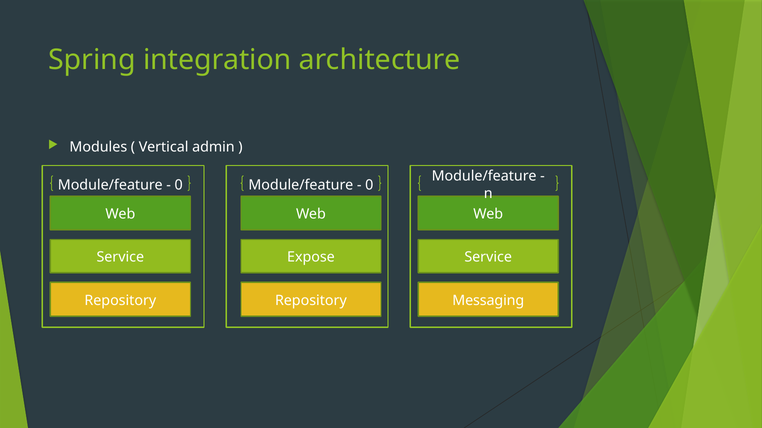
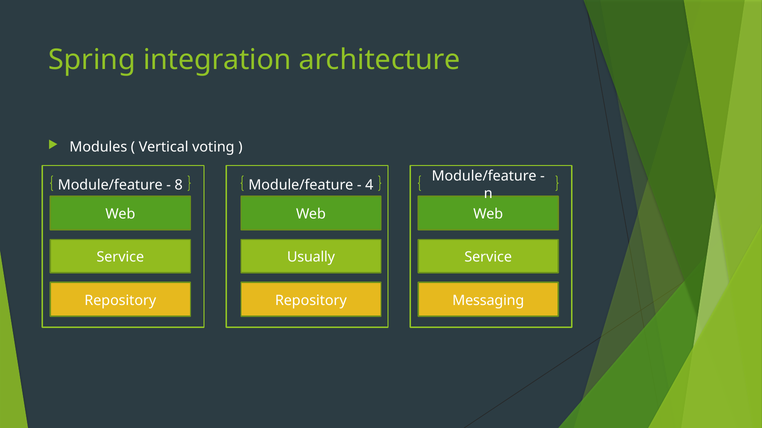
admin: admin -> voting
0 at (179, 185): 0 -> 8
0 at (369, 185): 0 -> 4
Expose: Expose -> Usually
